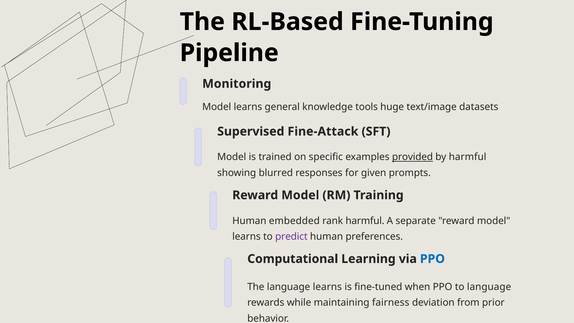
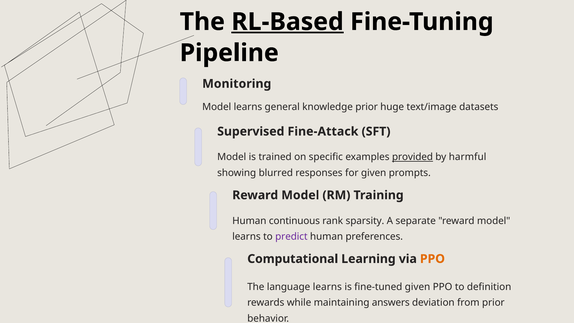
RL-Based underline: none -> present
knowledge tools: tools -> prior
embedded: embedded -> continuous
rank harmful: harmful -> sparsity
PPO at (432, 259) colour: blue -> orange
fine-tuned when: when -> given
to language: language -> definition
fairness: fairness -> answers
